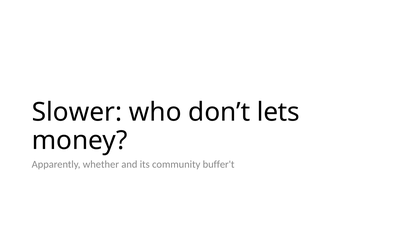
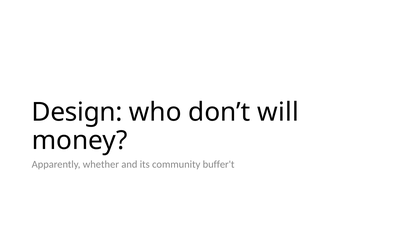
Slower: Slower -> Design
lets: lets -> will
